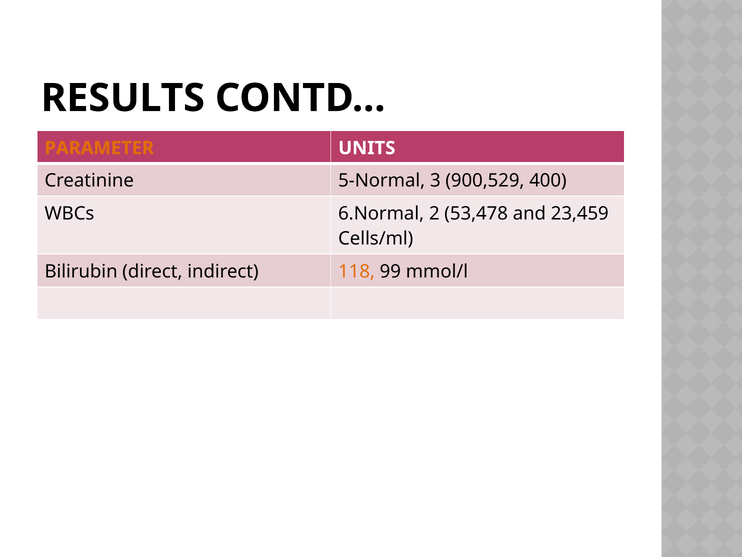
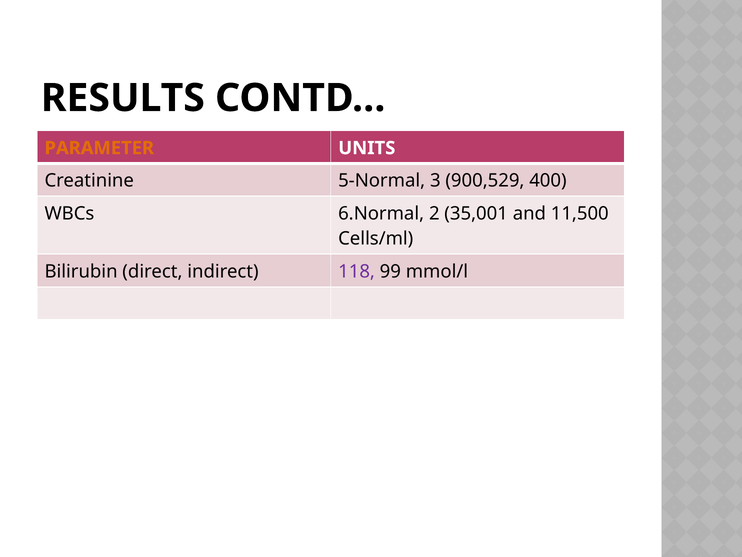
53,478: 53,478 -> 35,001
23,459: 23,459 -> 11,500
118 colour: orange -> purple
